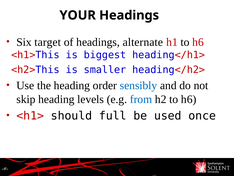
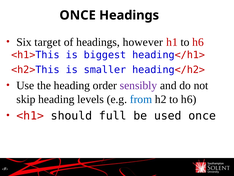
YOUR at (78, 15): YOUR -> ONCE
alternate: alternate -> however
sensibly colour: blue -> purple
